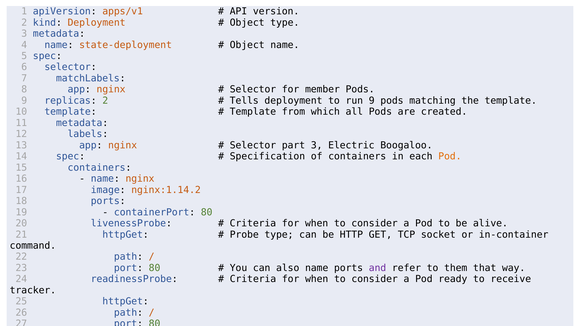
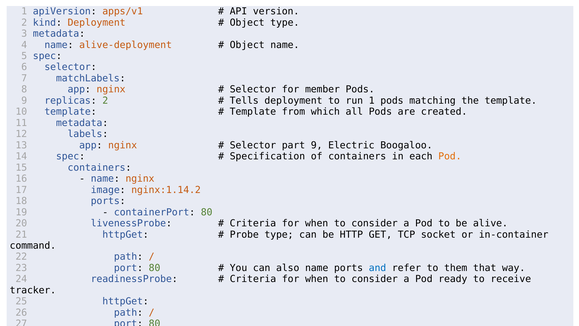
state-deployment: state-deployment -> alive-deployment
run 9: 9 -> 1
part 3: 3 -> 9
and colour: purple -> blue
